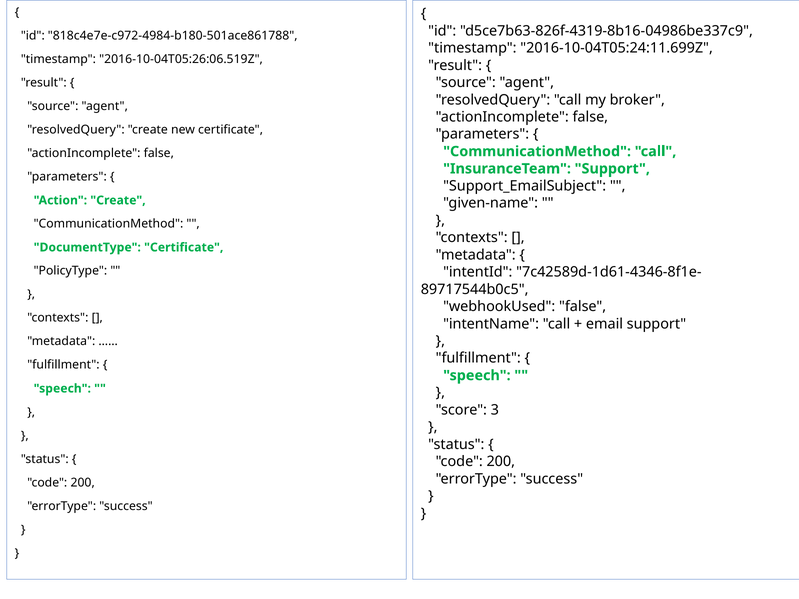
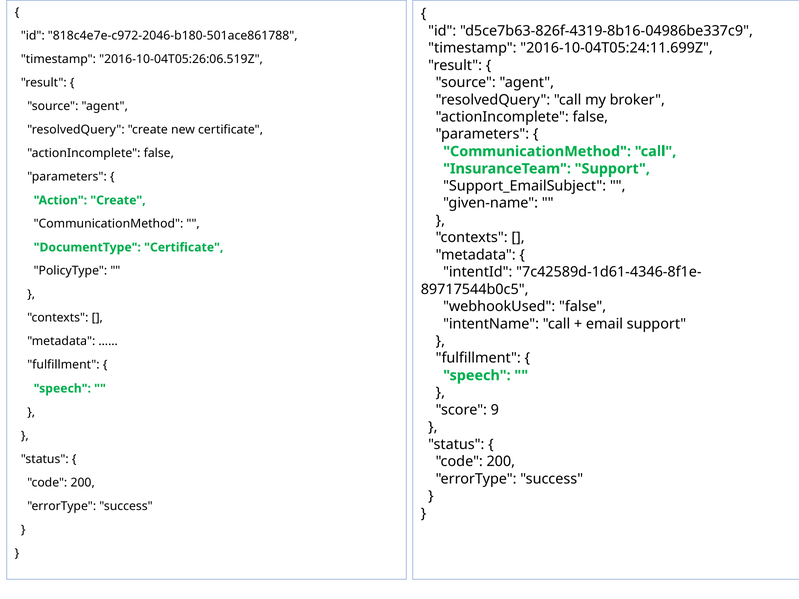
818c4e7e-c972-4984-b180-501ace861788: 818c4e7e-c972-4984-b180-501ace861788 -> 818c4e7e-c972-2046-b180-501ace861788
3: 3 -> 9
